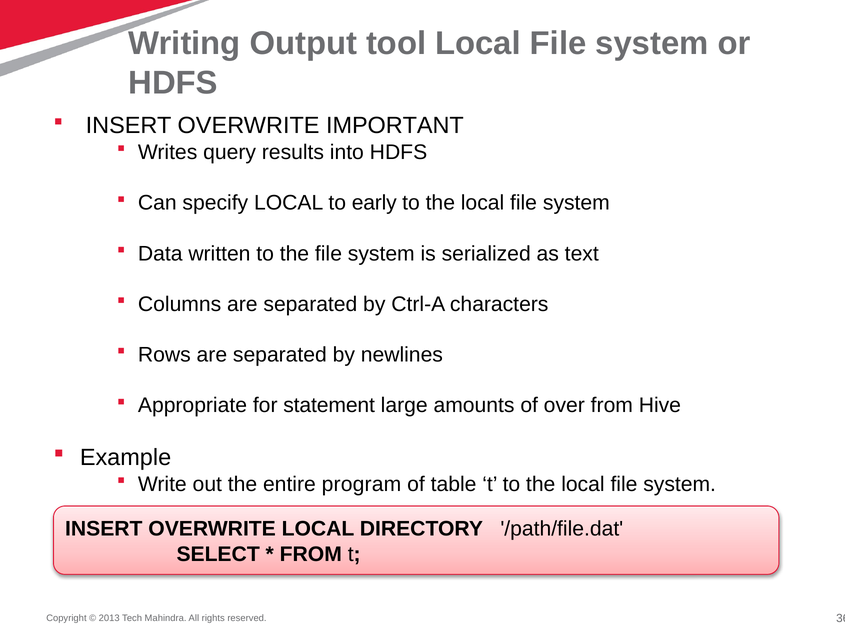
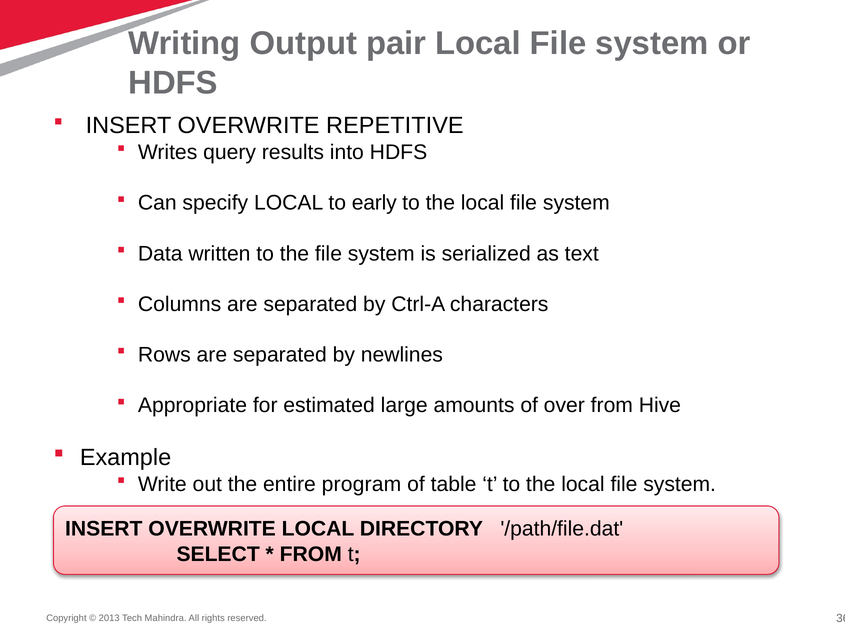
tool: tool -> pair
IMPORTANT: IMPORTANT -> REPETITIVE
statement: statement -> estimated
